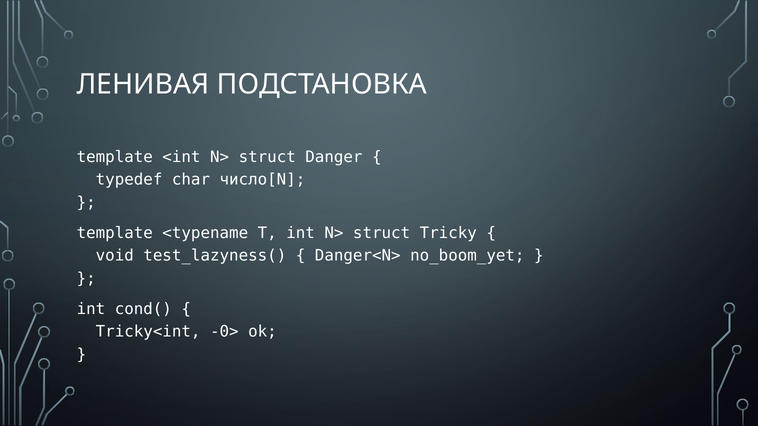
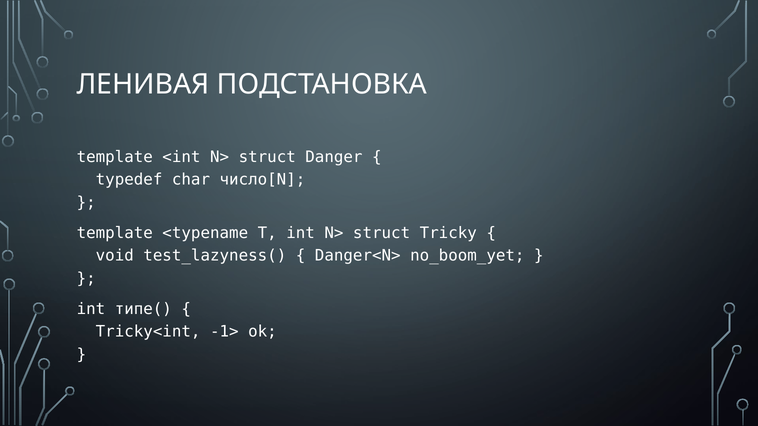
cond(: cond( -> типе(
-0>: -0> -> -1>
